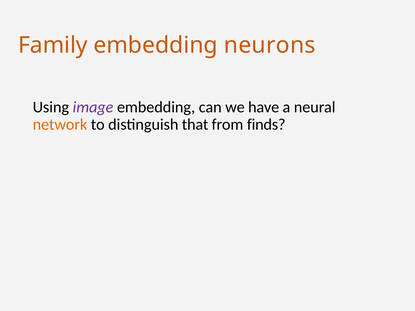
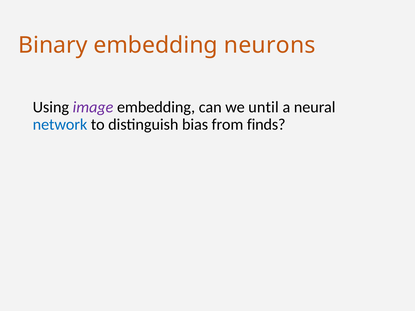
Family: Family -> Binary
have: have -> until
network colour: orange -> blue
that: that -> bias
